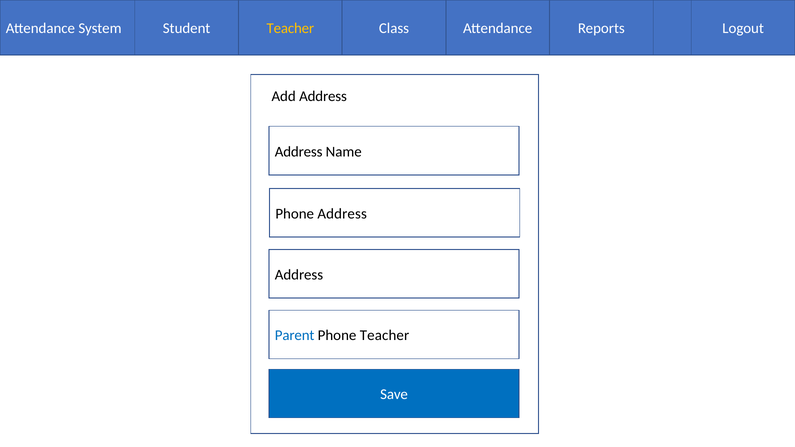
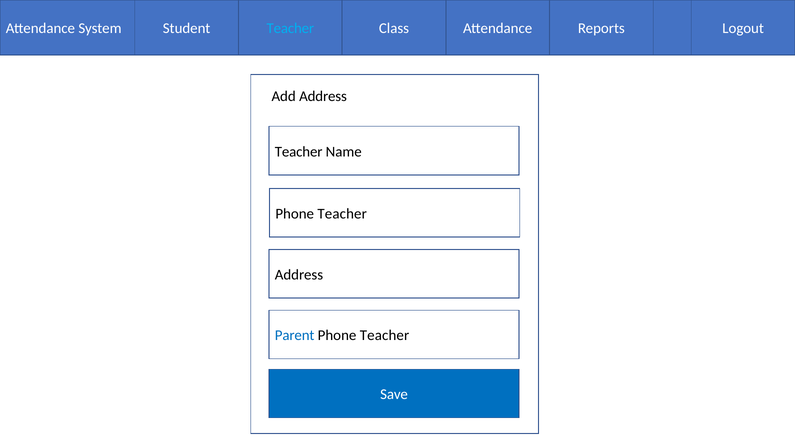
Teacher at (290, 29) colour: yellow -> light blue
Address at (299, 152): Address -> Teacher
Address at (342, 214): Address -> Teacher
